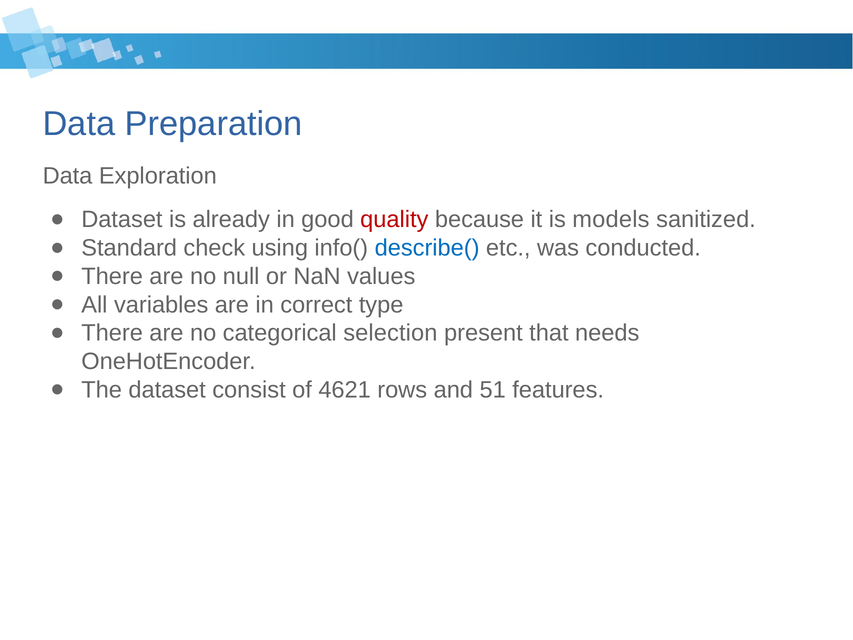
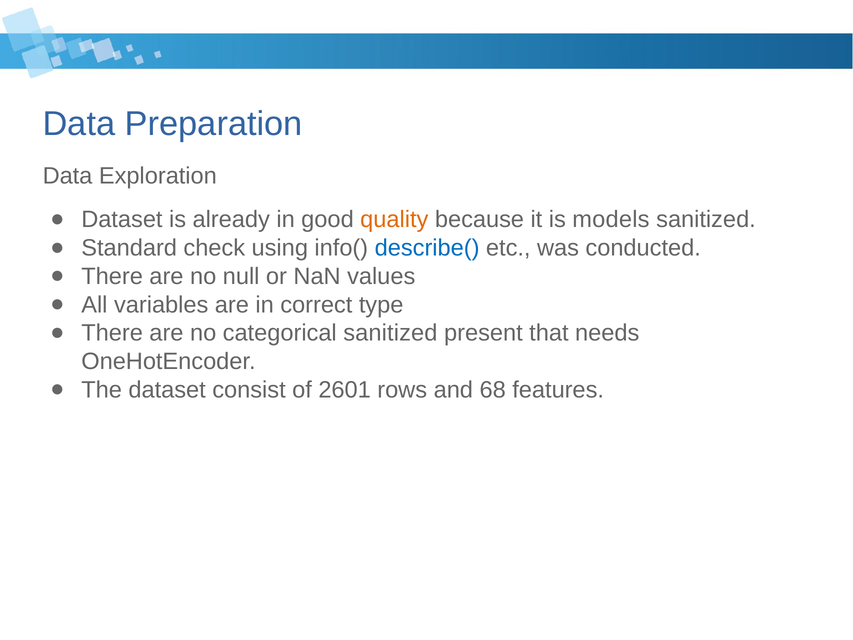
quality colour: red -> orange
categorical selection: selection -> sanitized
4621: 4621 -> 2601
51: 51 -> 68
